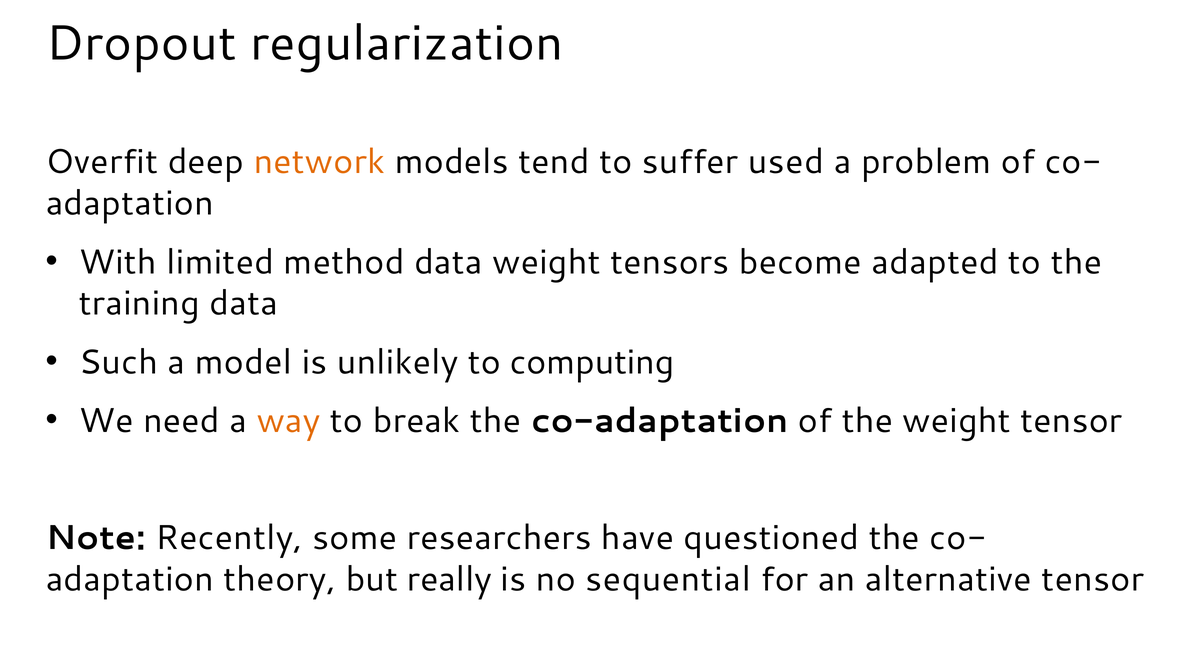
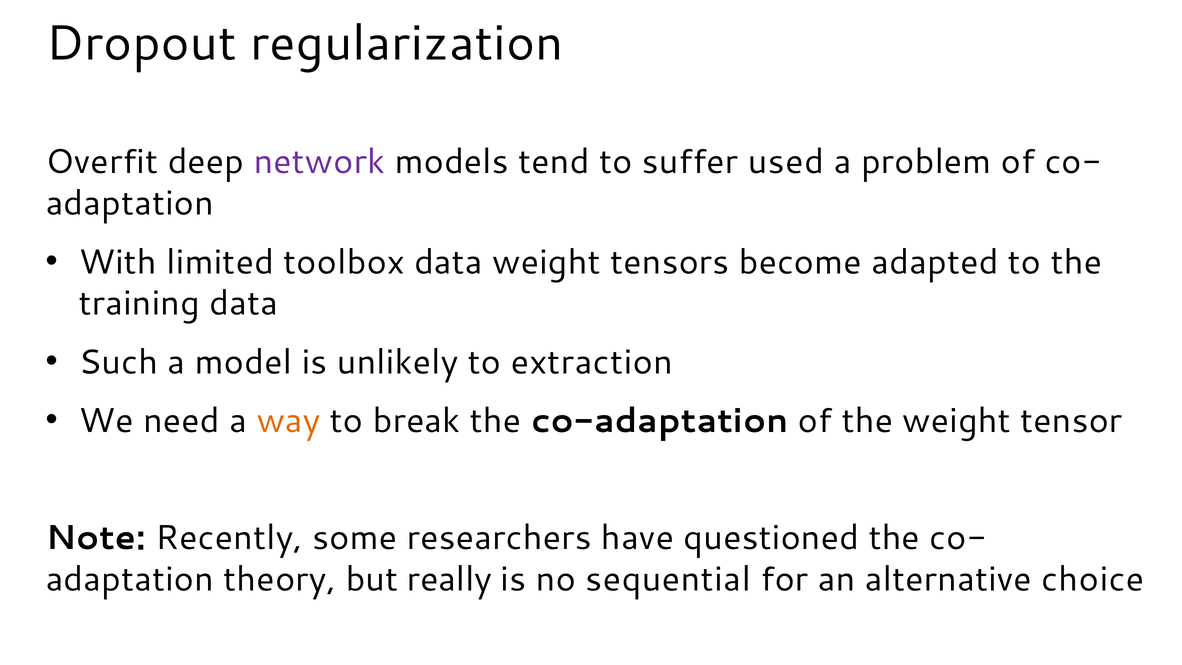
network colour: orange -> purple
method: method -> toolbox
computing: computing -> extraction
alternative tensor: tensor -> choice
